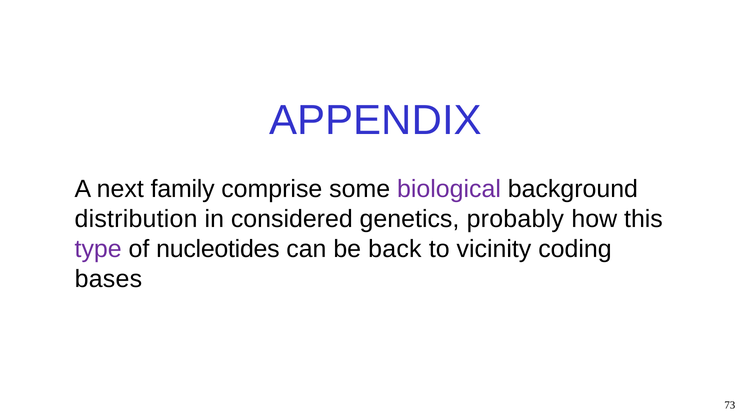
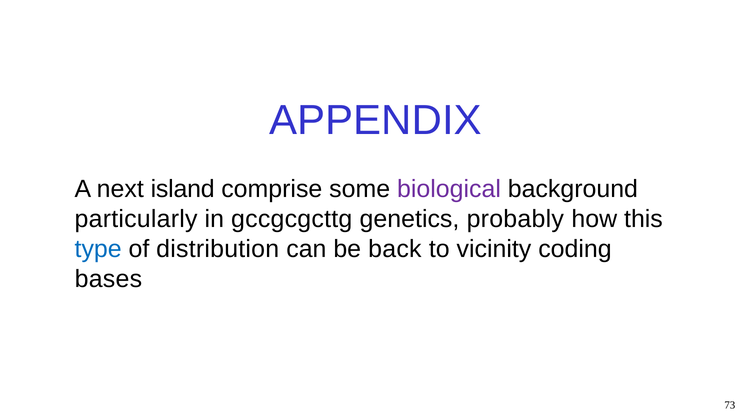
family: family -> island
distribution: distribution -> particularly
considered: considered -> gccgcgcttg
type colour: purple -> blue
nucleotides: nucleotides -> distribution
